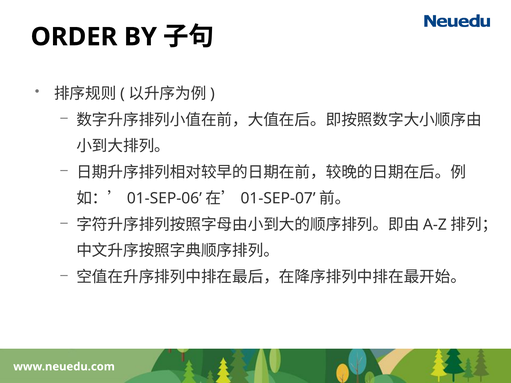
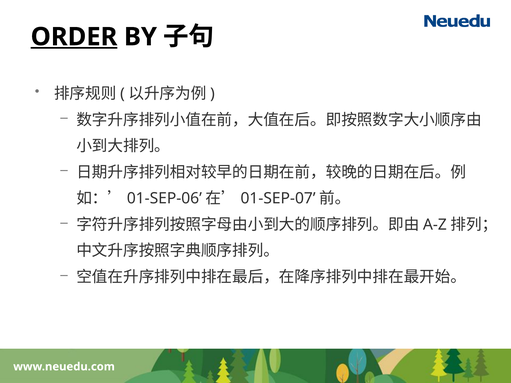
ORDER underline: none -> present
